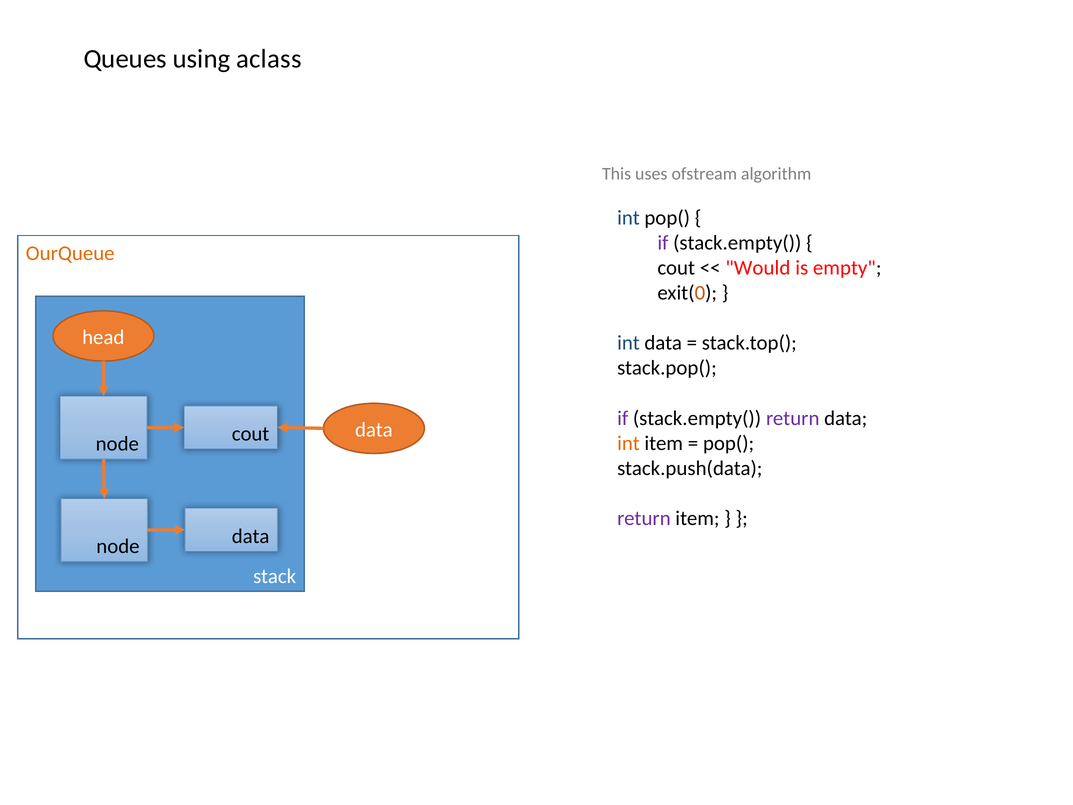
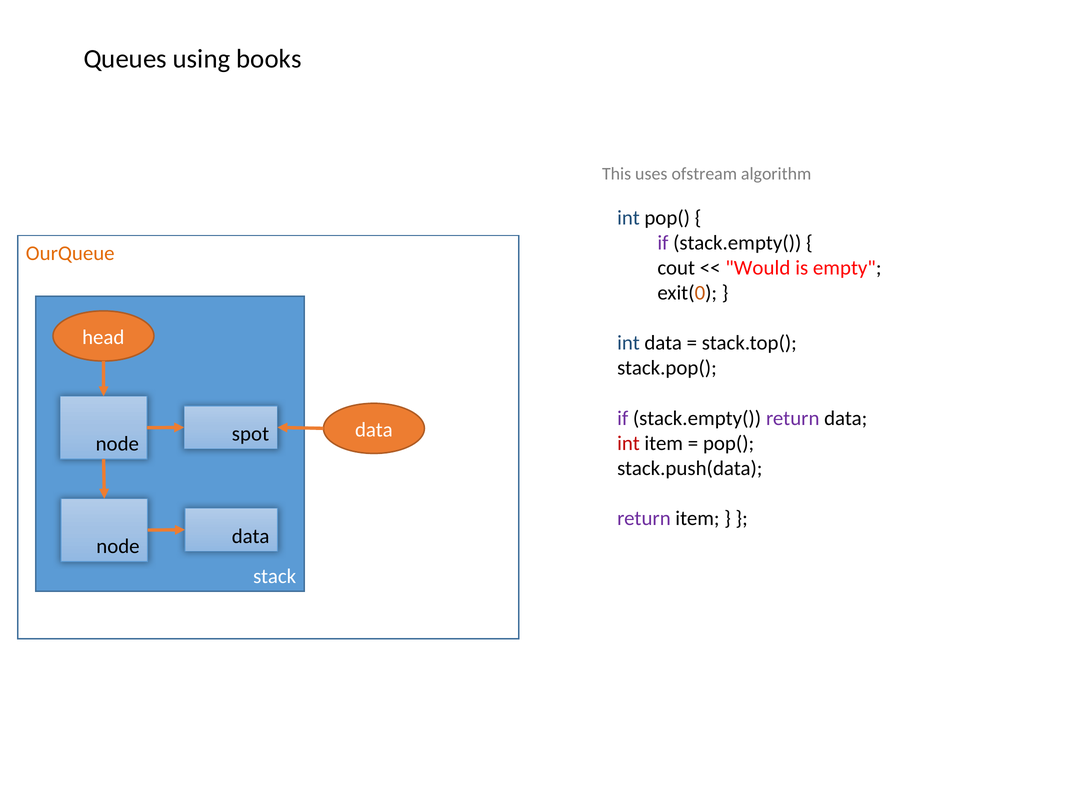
aclass: aclass -> books
int at (629, 443) colour: orange -> red
node cout: cout -> spot
